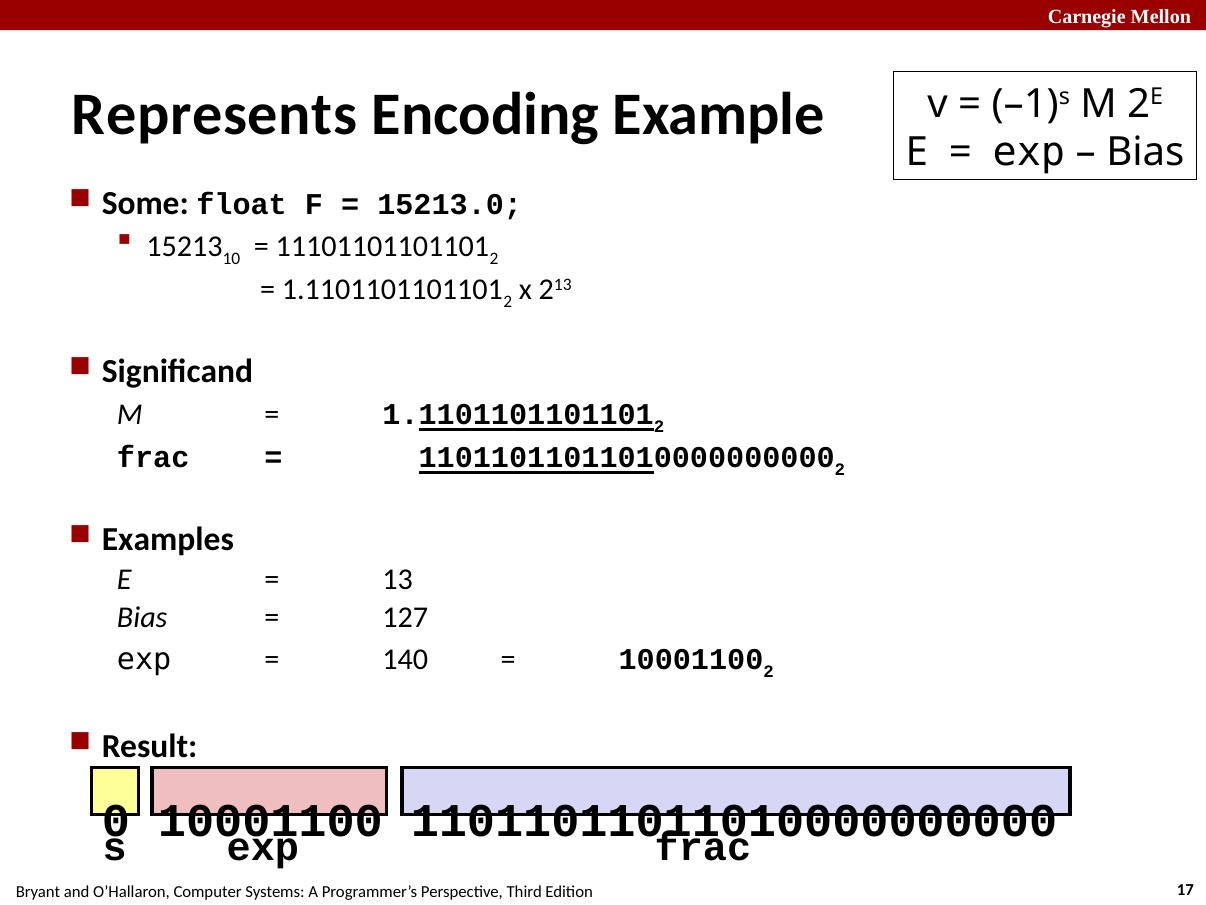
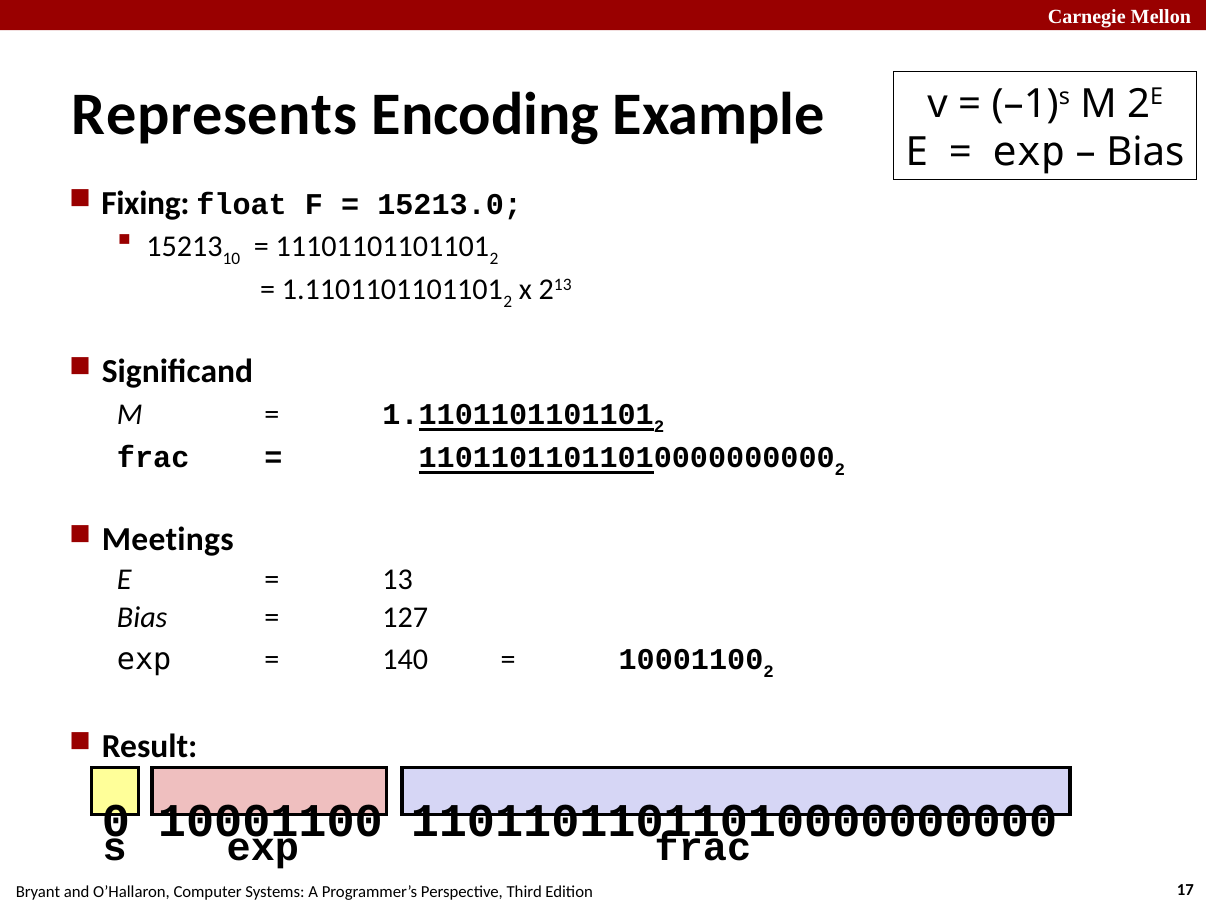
Some: Some -> Fixing
Examples: Examples -> Meetings
